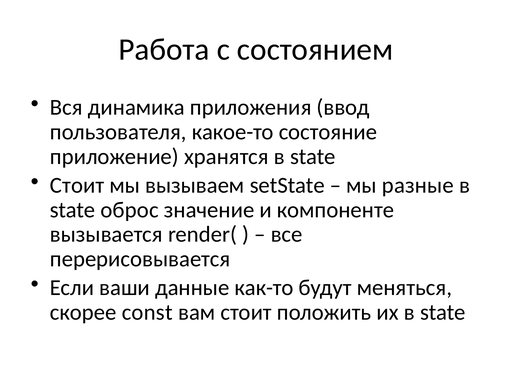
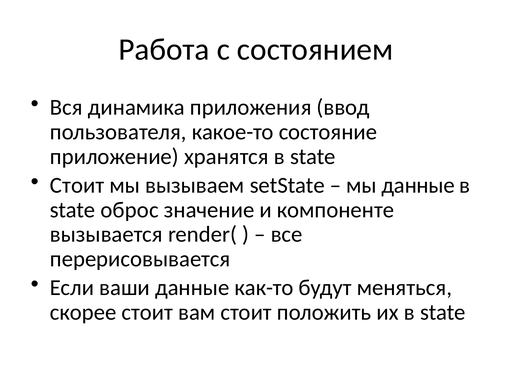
мы разные: разные -> данные
скорее const: const -> стоит
